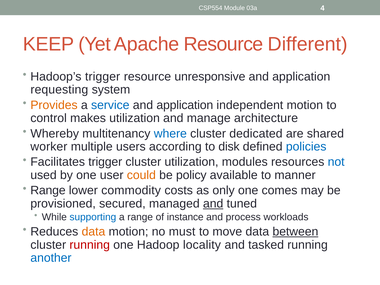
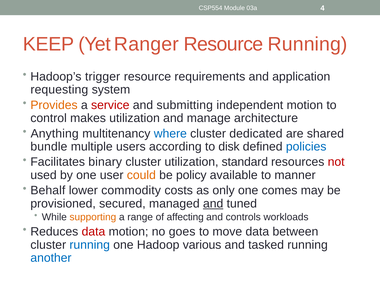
Apache: Apache -> Ranger
Resource Different: Different -> Running
unresponsive: unresponsive -> requirements
service colour: blue -> red
application at (185, 105): application -> submitting
Whereby: Whereby -> Anything
worker: worker -> bundle
Facilitates trigger: trigger -> binary
modules: modules -> standard
not colour: blue -> red
Range at (48, 190): Range -> Behalf
supporting colour: blue -> orange
instance: instance -> affecting
process: process -> controls
data at (93, 232) colour: orange -> red
must: must -> goes
between underline: present -> none
running at (90, 245) colour: red -> blue
locality: locality -> various
